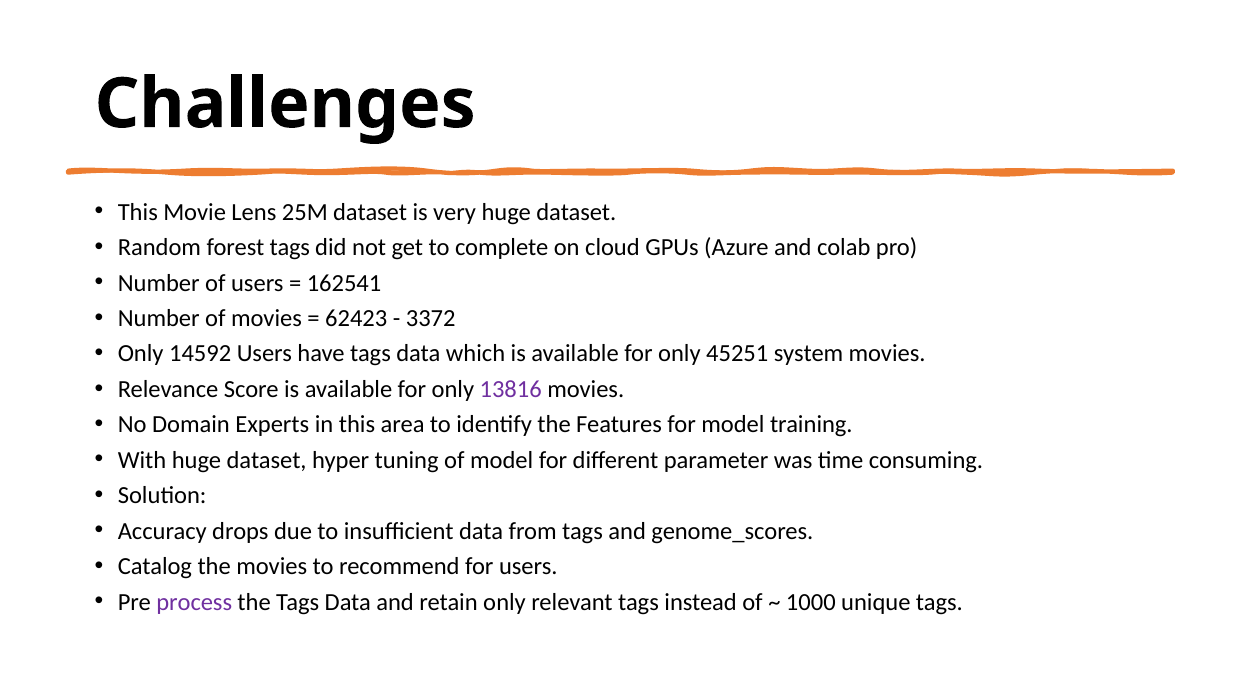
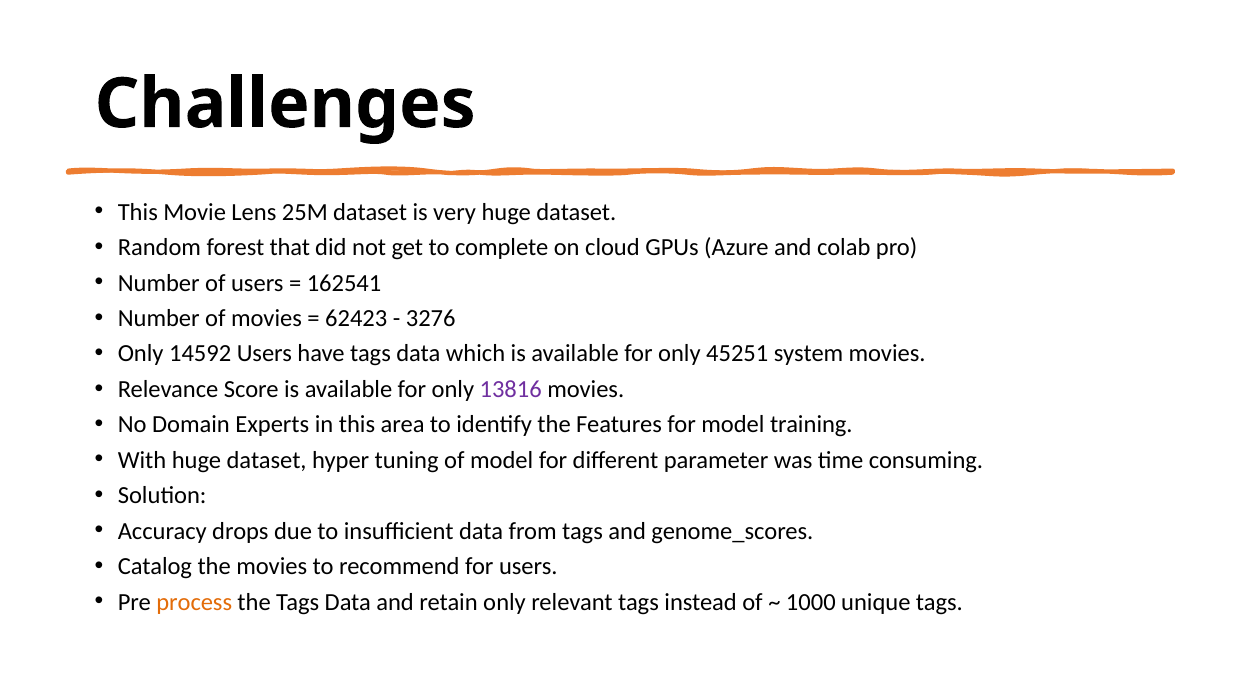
forest tags: tags -> that
3372: 3372 -> 3276
process colour: purple -> orange
